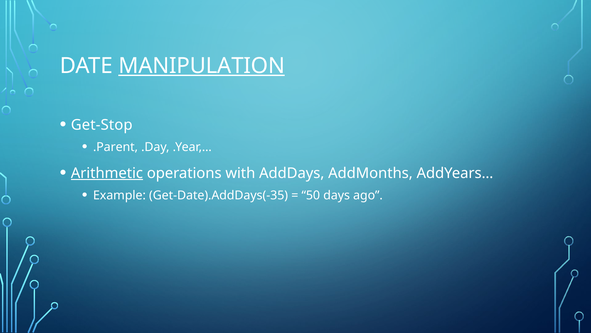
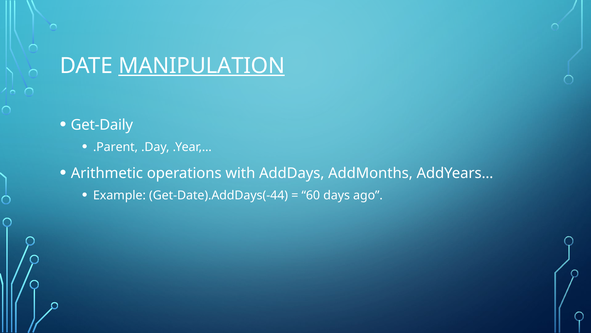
Get-Stop: Get-Stop -> Get-Daily
Arithmetic underline: present -> none
Get-Date).AddDays(-35: Get-Date).AddDays(-35 -> Get-Date).AddDays(-44
50: 50 -> 60
